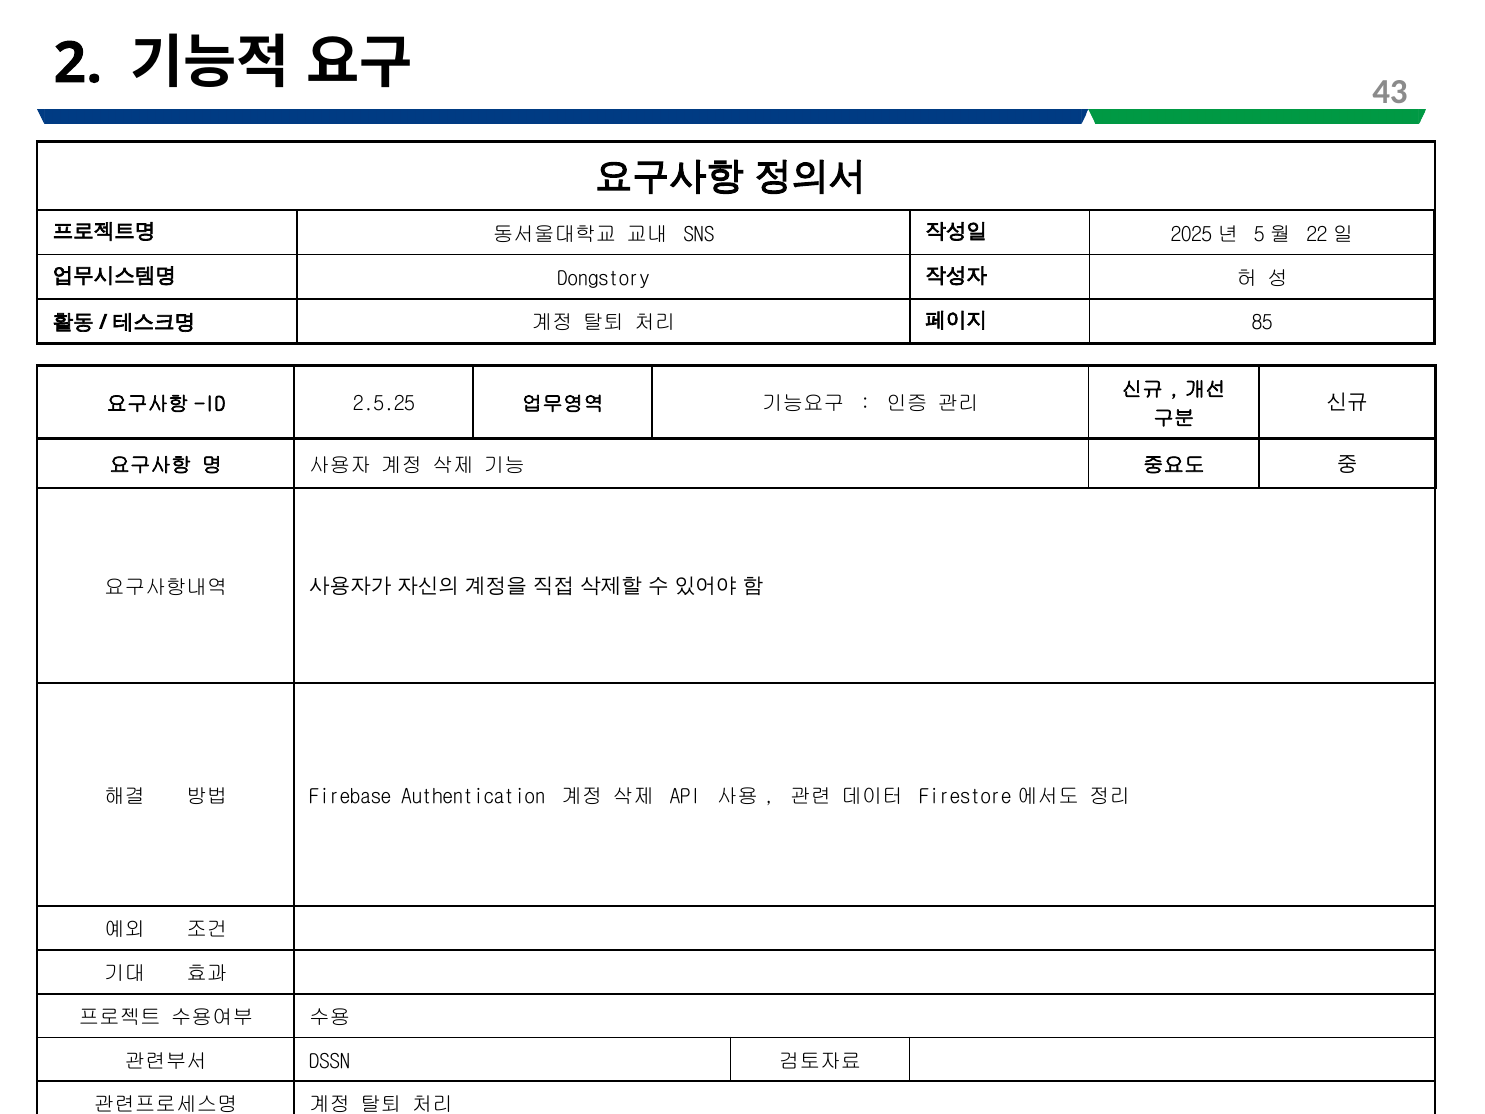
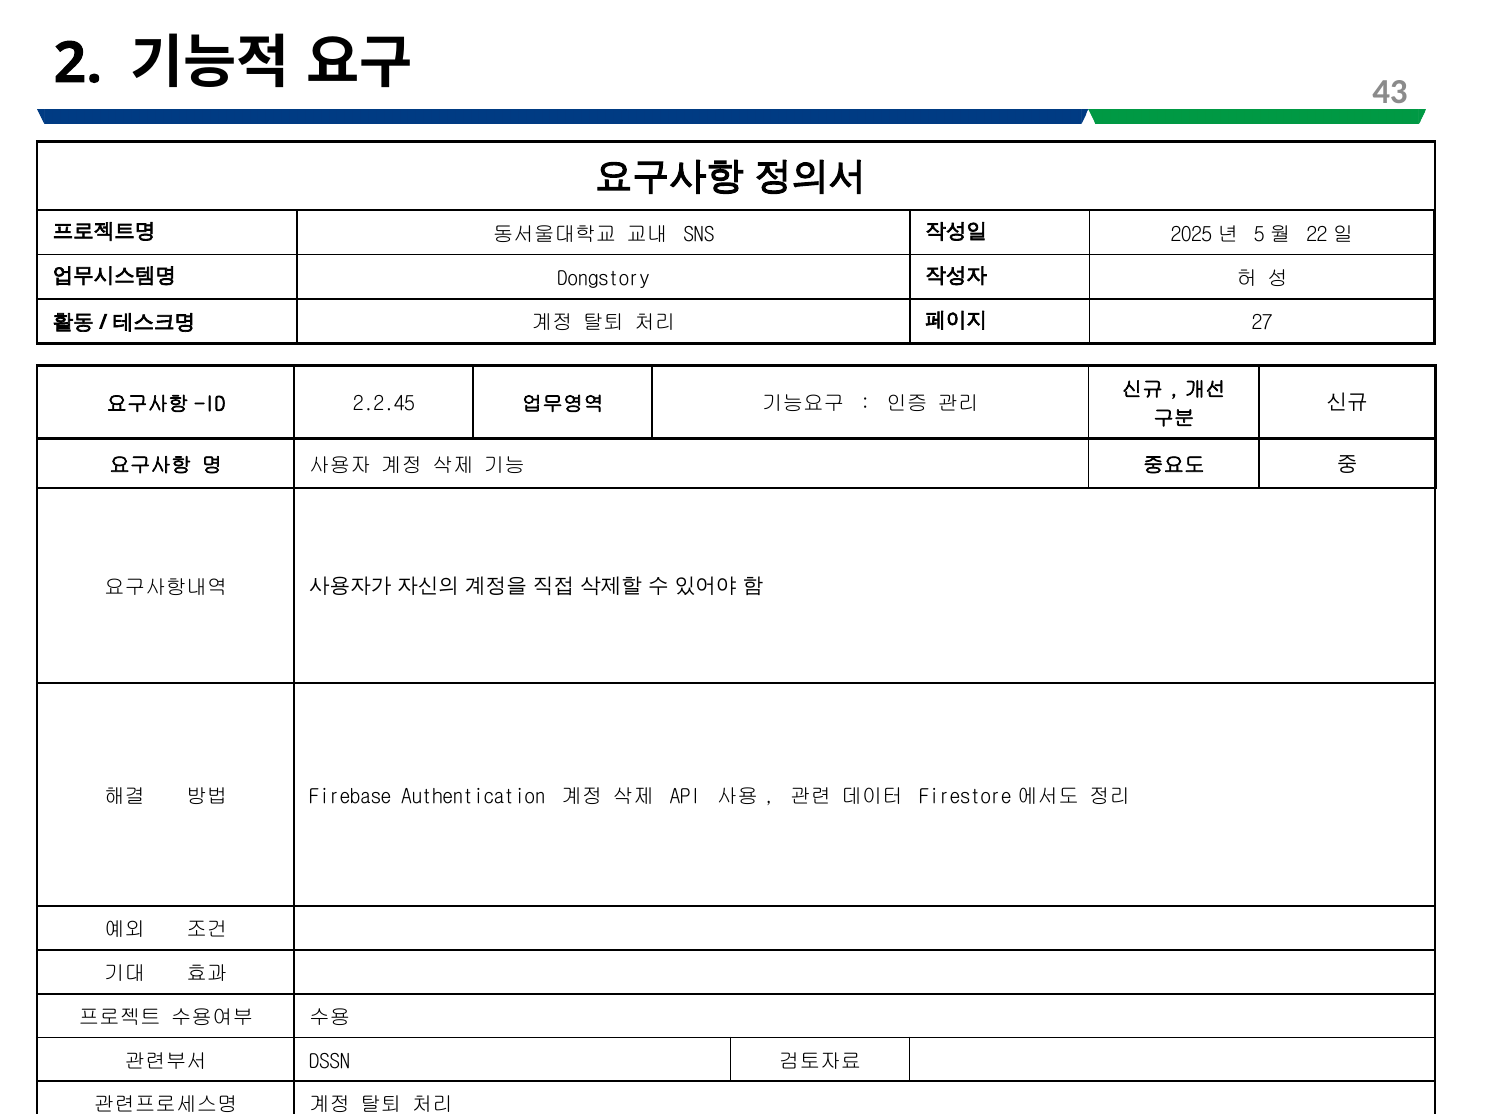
85: 85 -> 27
2.5.25: 2.5.25 -> 2.2.45
